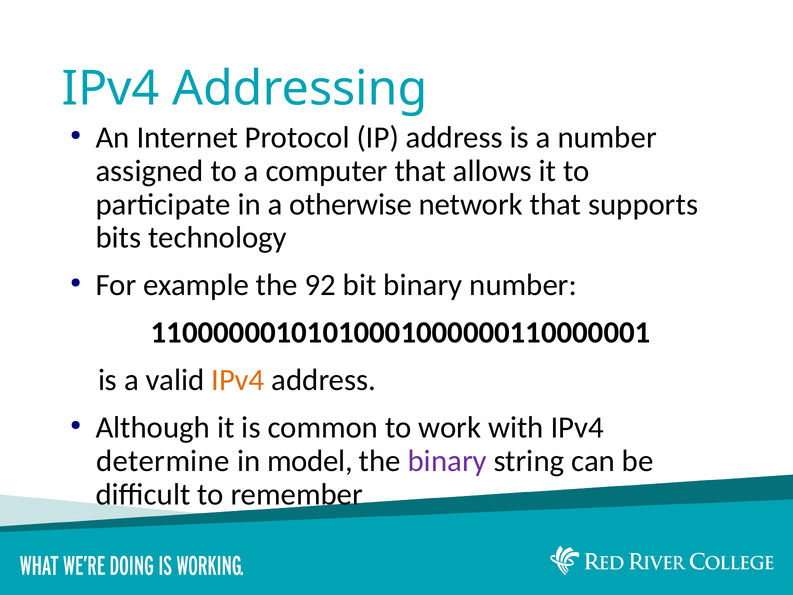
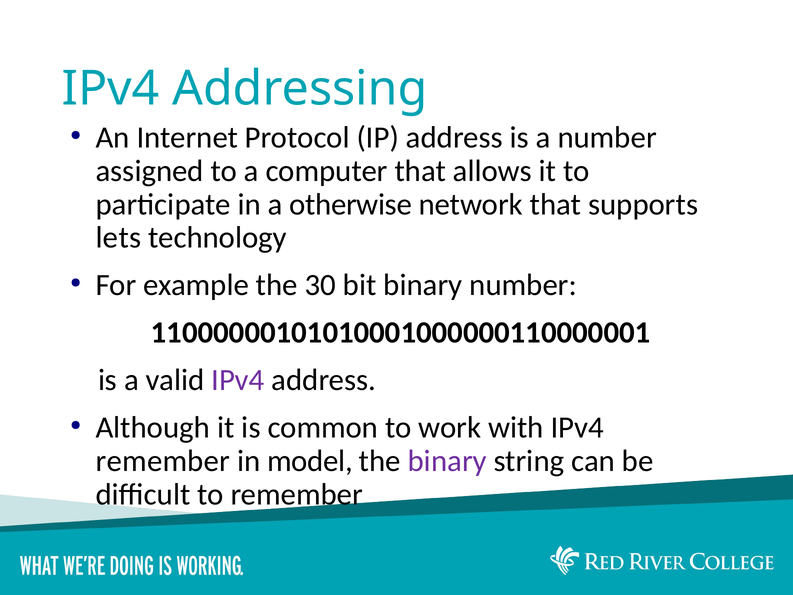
bits: bits -> lets
92: 92 -> 30
IPv4 at (238, 380) colour: orange -> purple
determine at (163, 461): determine -> remember
